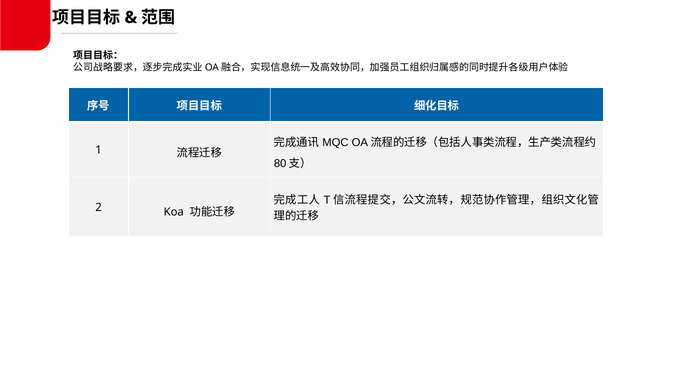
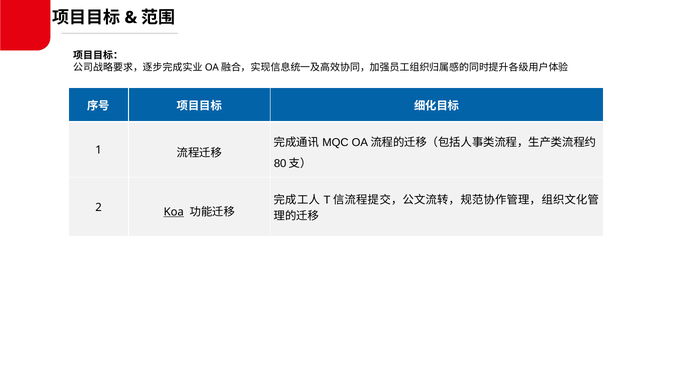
Koa underline: none -> present
